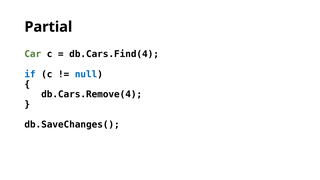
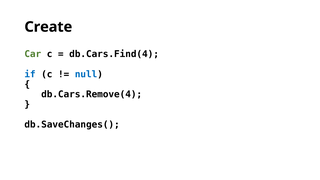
Partial: Partial -> Create
